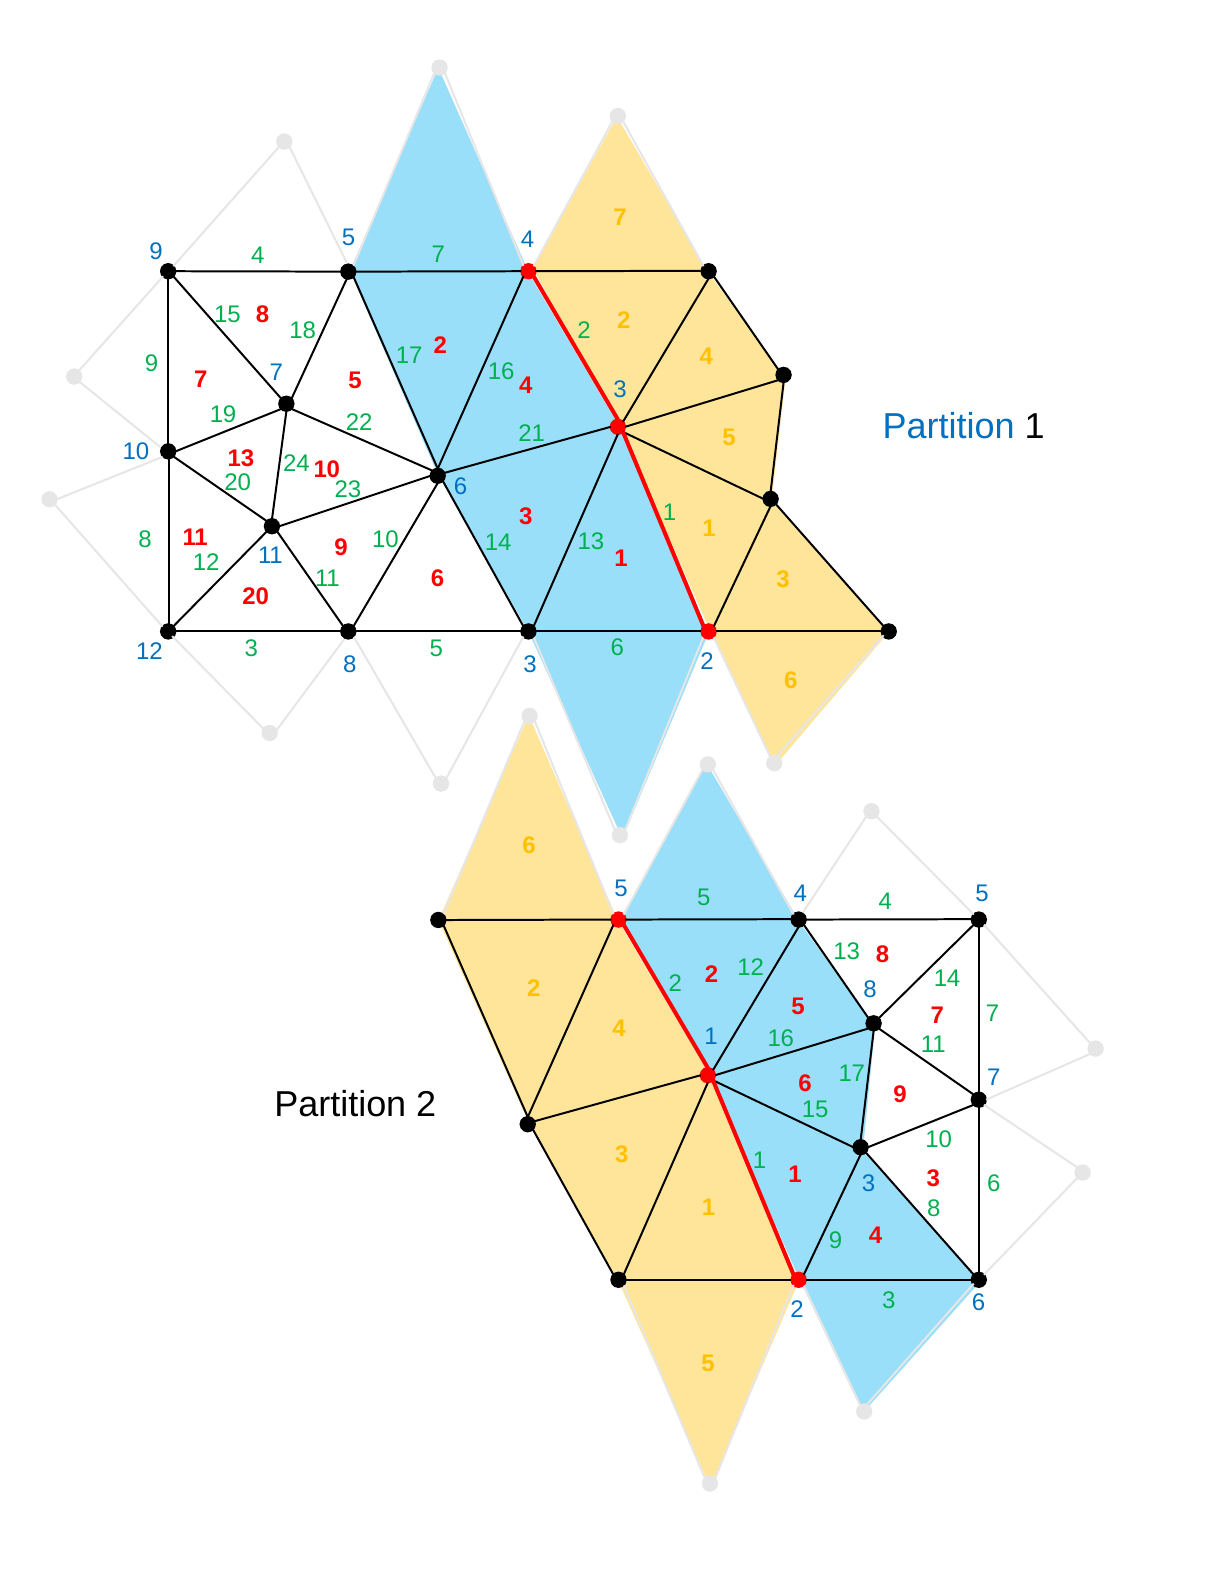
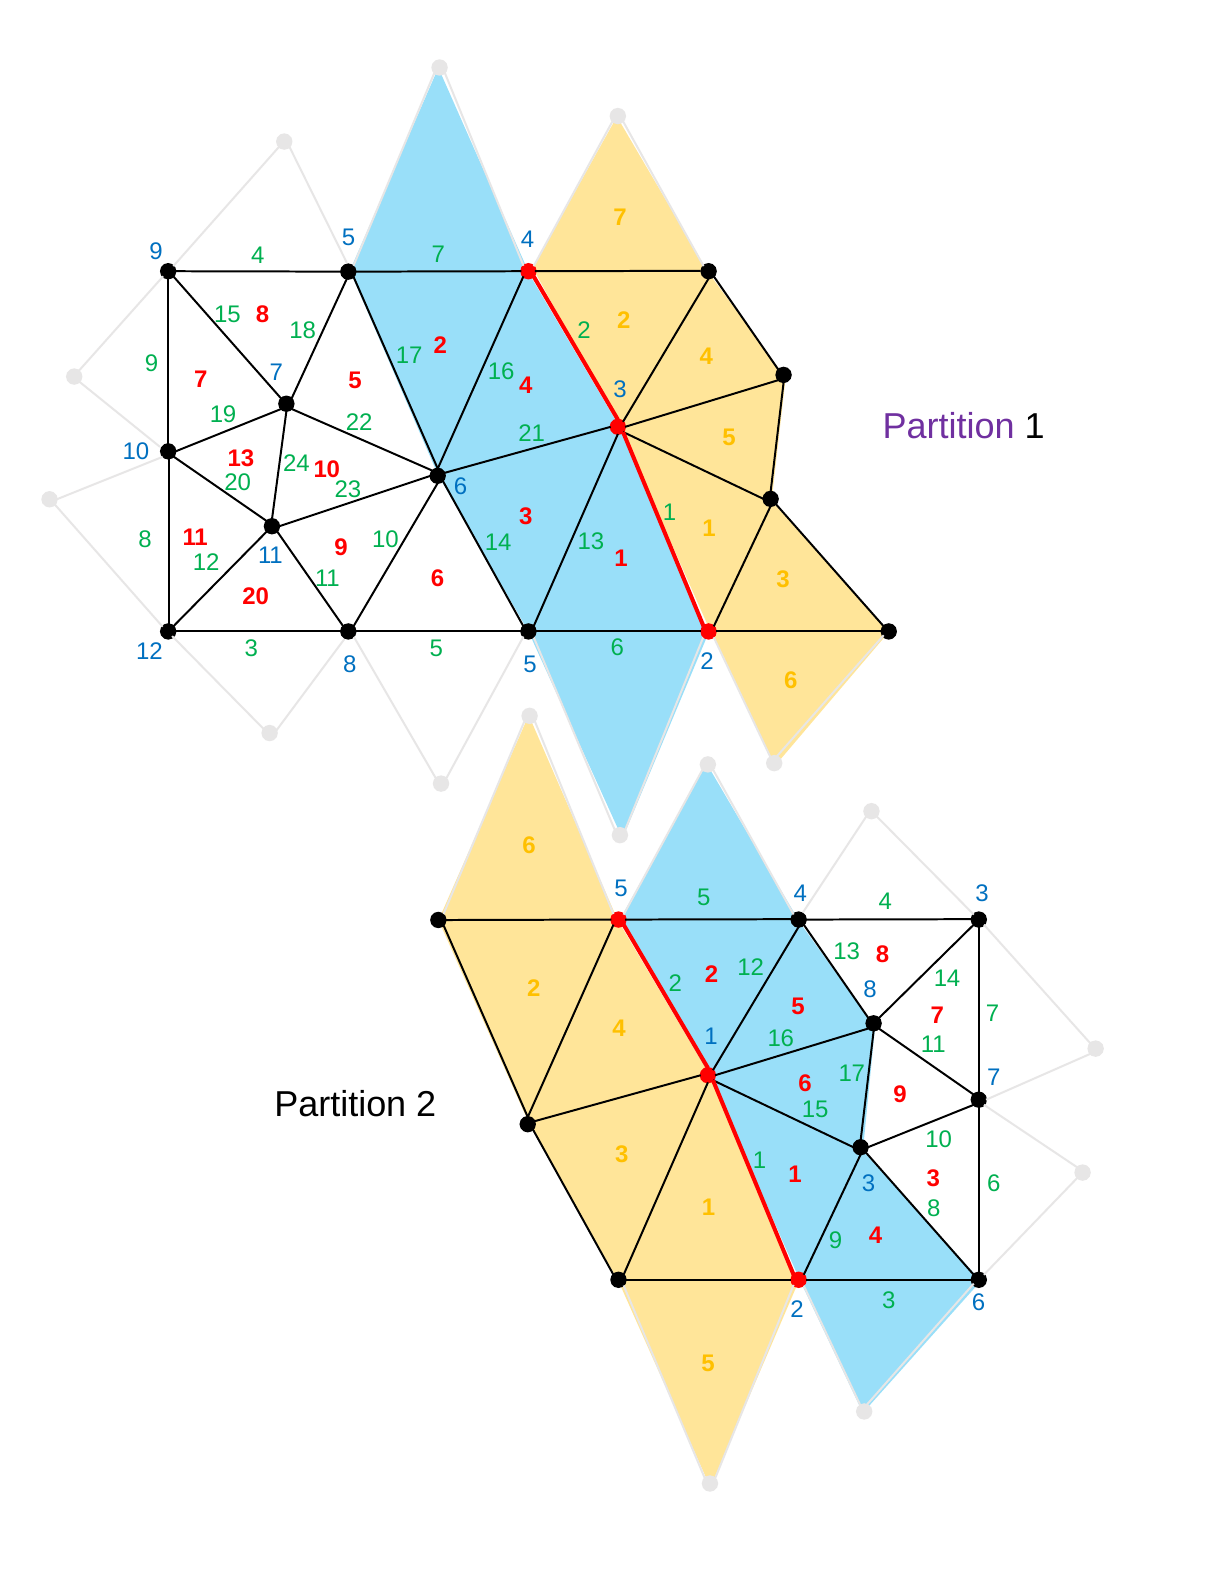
Partition at (949, 426) colour: blue -> purple
3 at (530, 665): 3 -> 5
5 4 5: 5 -> 3
